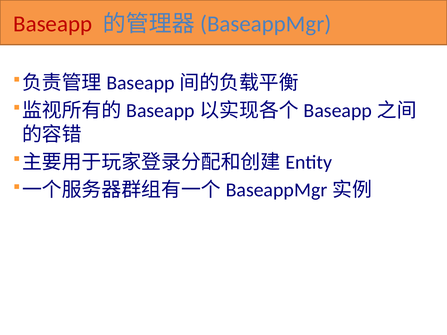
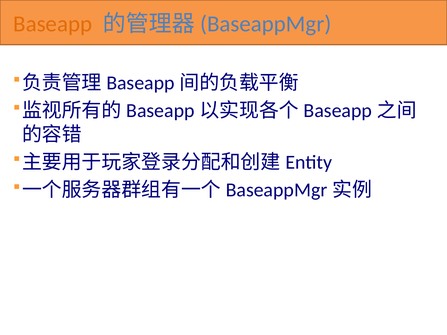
Baseapp colour: red -> orange
